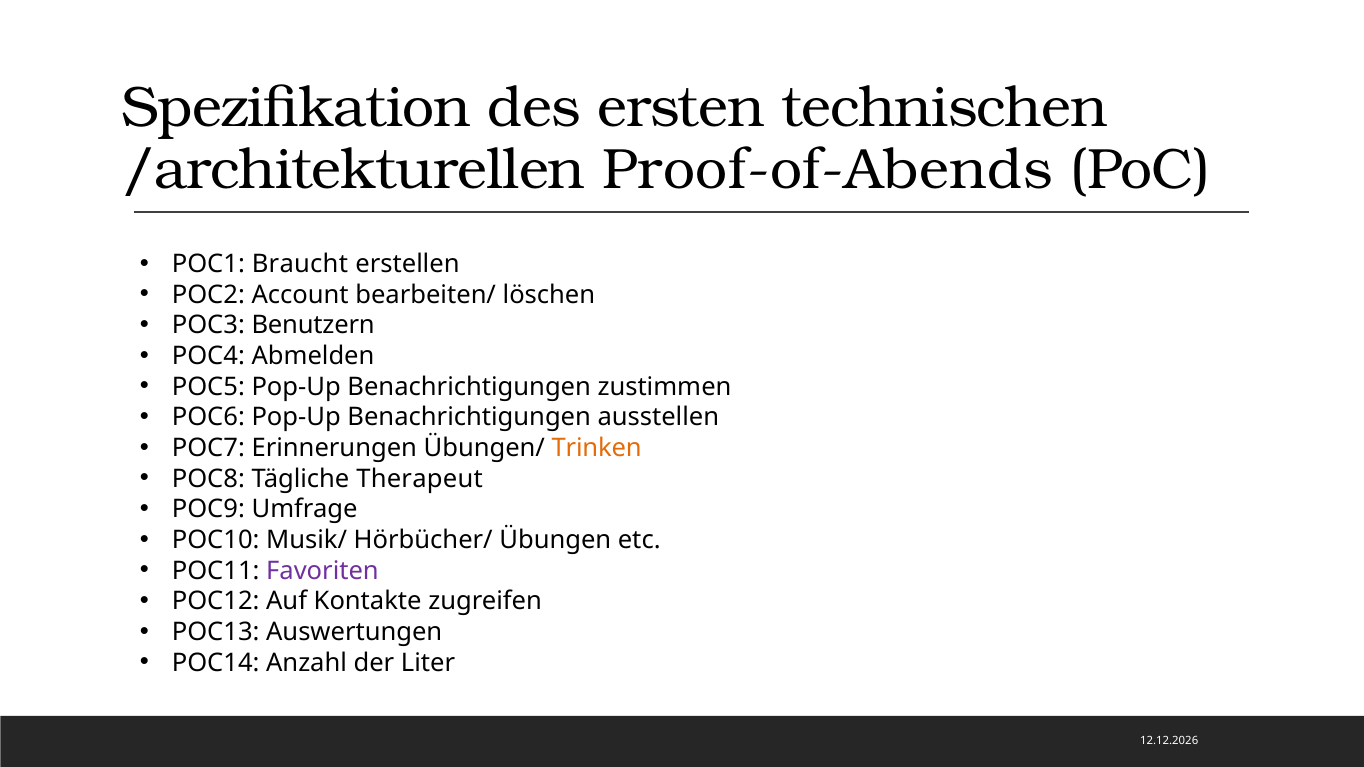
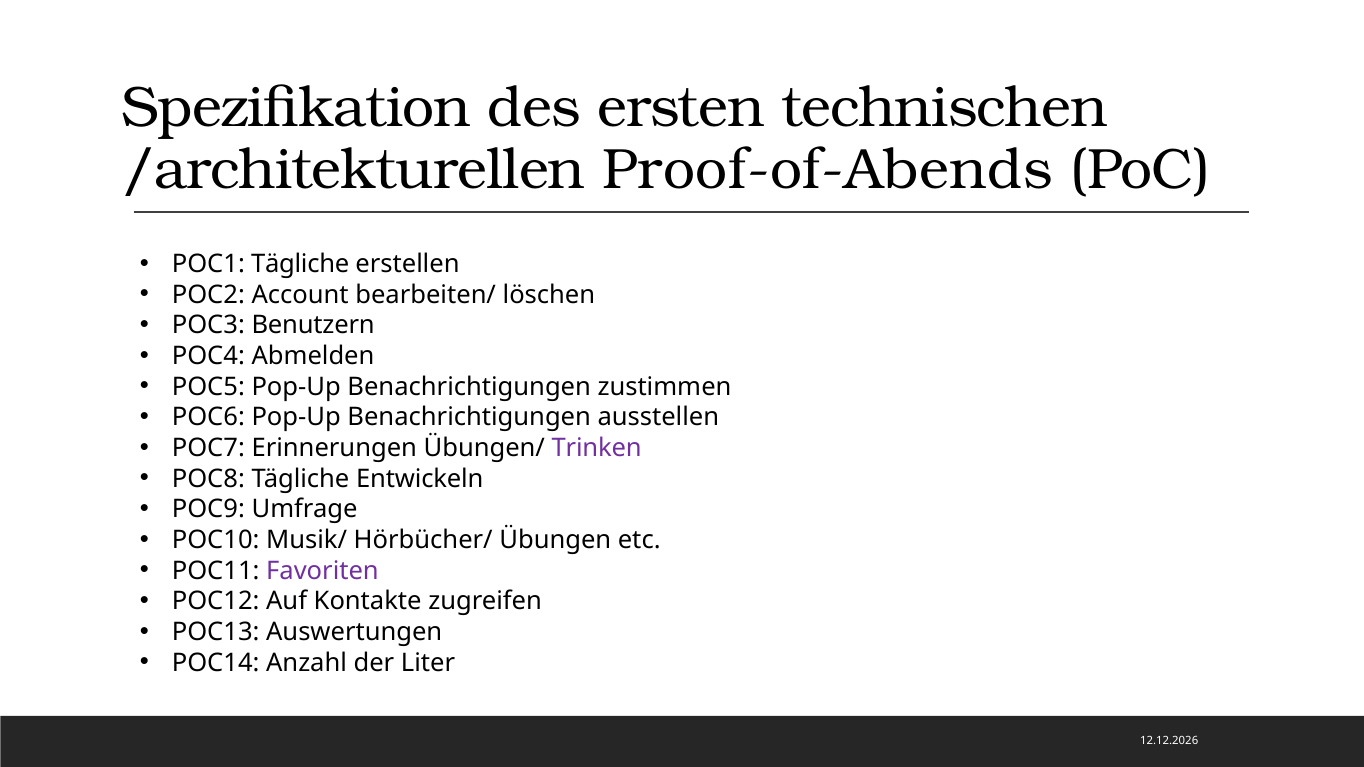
POC1 Braucht: Braucht -> Tägliche
Trinken colour: orange -> purple
Therapeut: Therapeut -> Entwickeln
